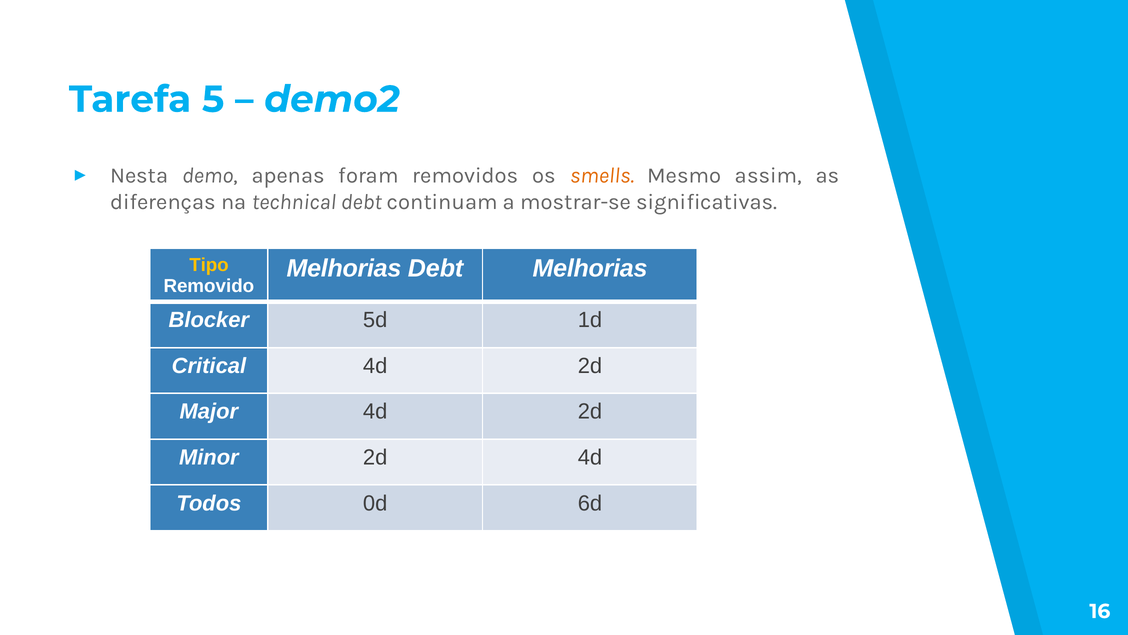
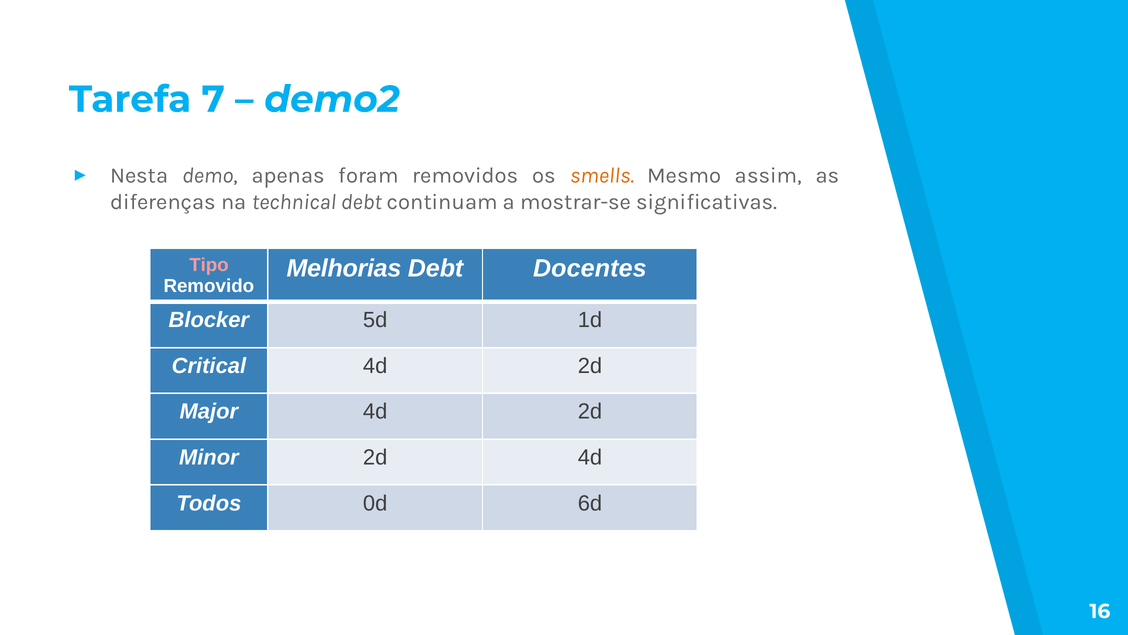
5: 5 -> 7
Tipo colour: yellow -> pink
Debt Melhorias: Melhorias -> Docentes
